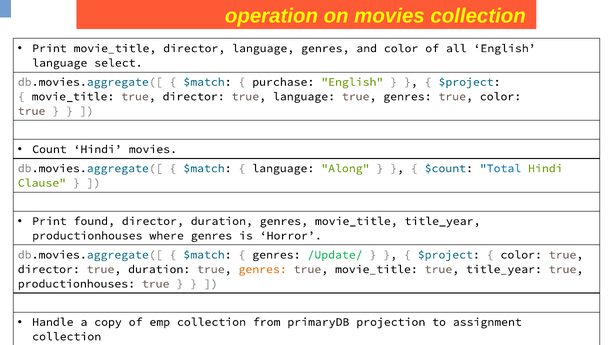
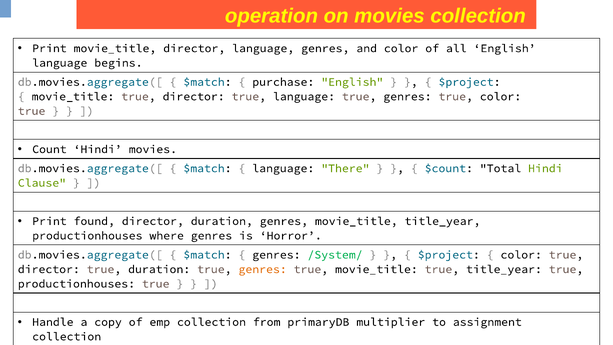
select: select -> begins
Along: Along -> There
Total colour: blue -> black
/Update/: /Update/ -> /System/
projection: projection -> multiplier
